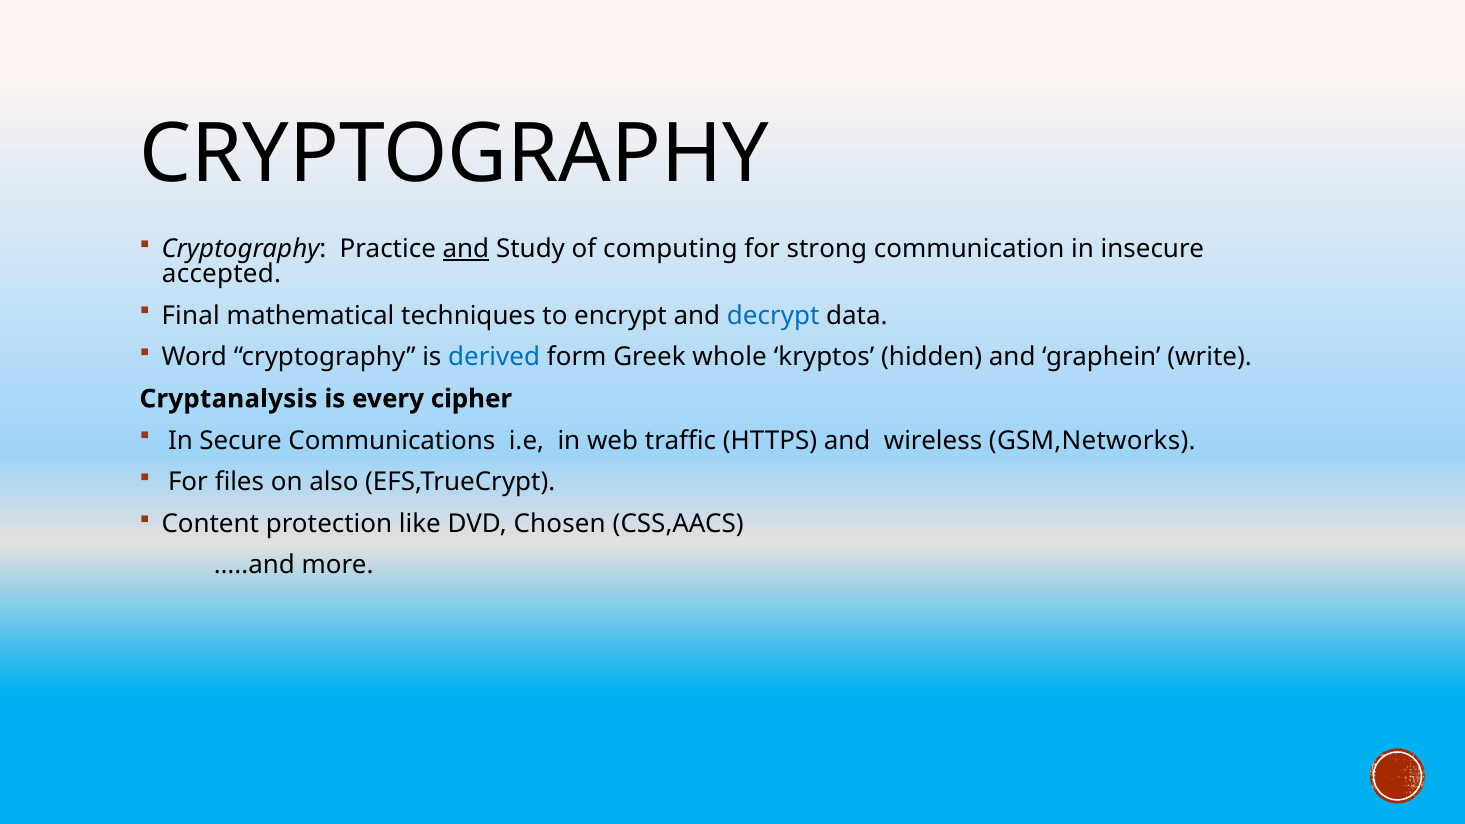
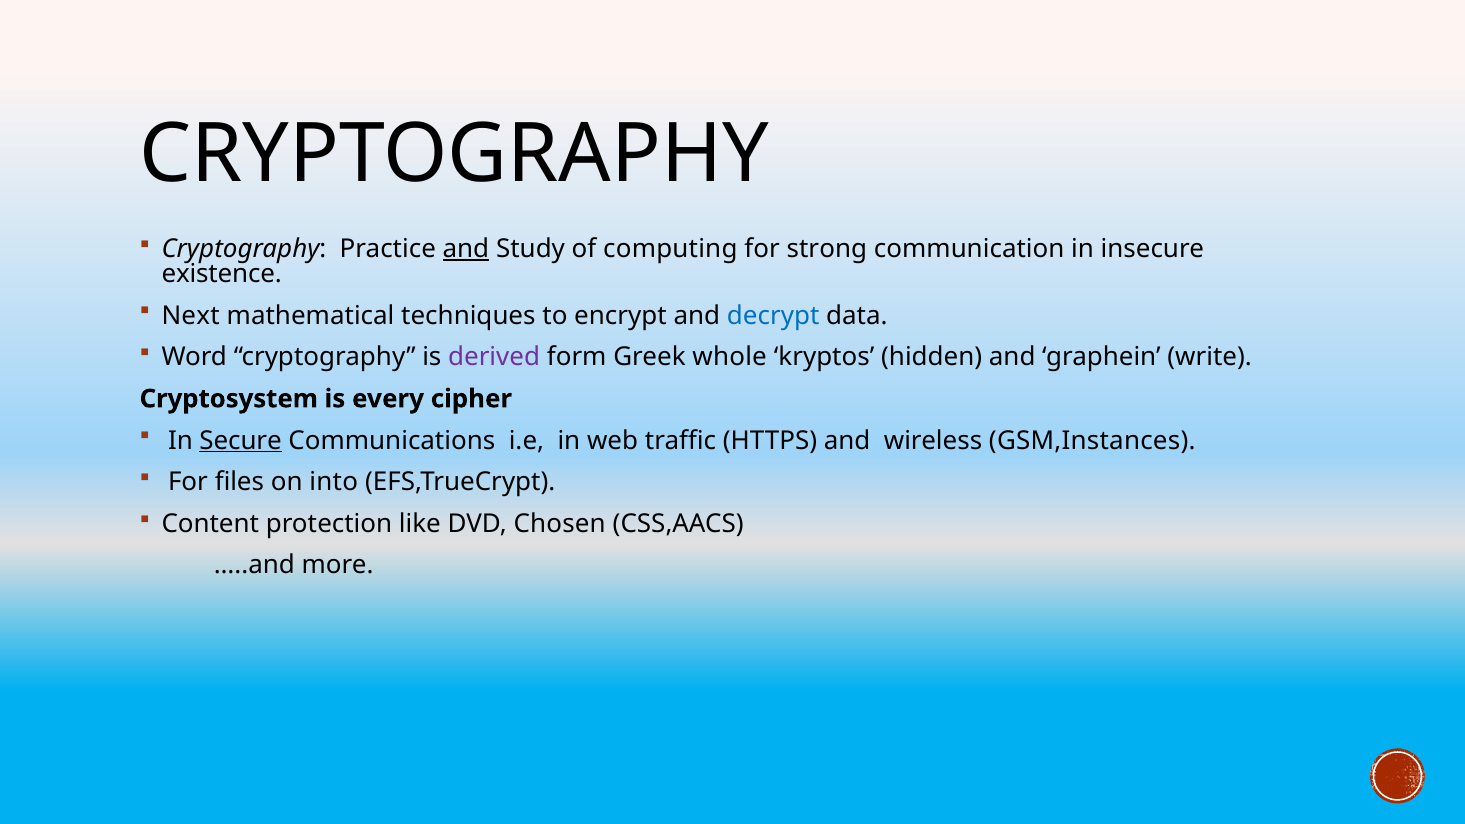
accepted: accepted -> existence
Final: Final -> Next
derived colour: blue -> purple
Cryptanalysis: Cryptanalysis -> Cryptosystem
Secure underline: none -> present
GSM,Networks: GSM,Networks -> GSM,Instances
also: also -> into
